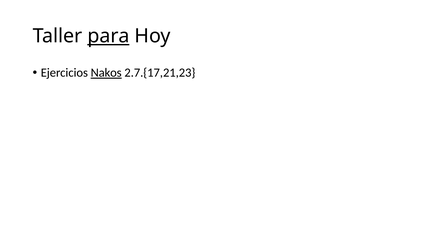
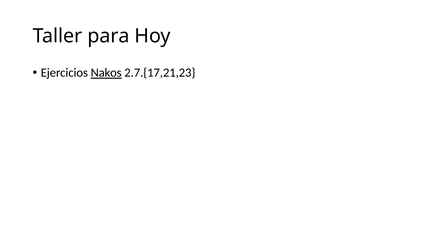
para underline: present -> none
